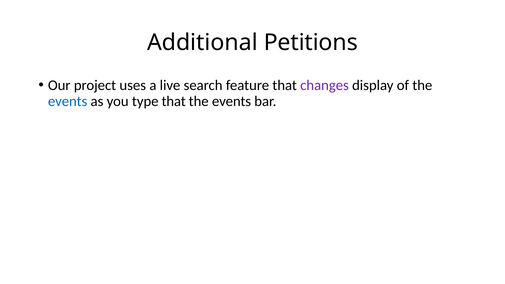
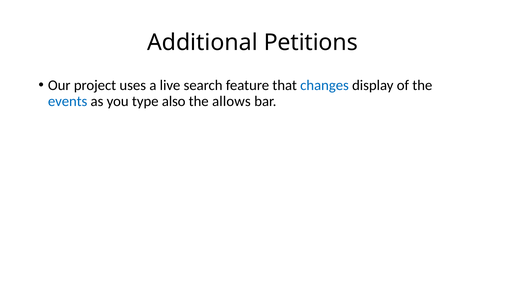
changes colour: purple -> blue
type that: that -> also
events at (232, 101): events -> allows
